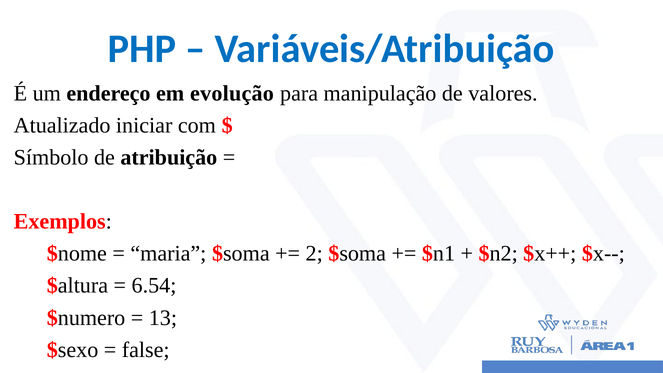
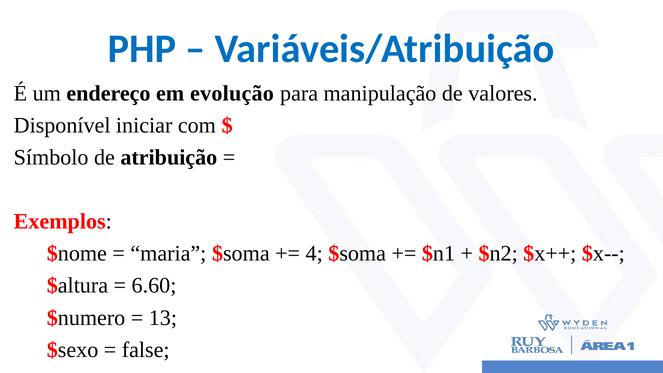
Atualizado: Atualizado -> Disponível
2: 2 -> 4
6.54: 6.54 -> 6.60
